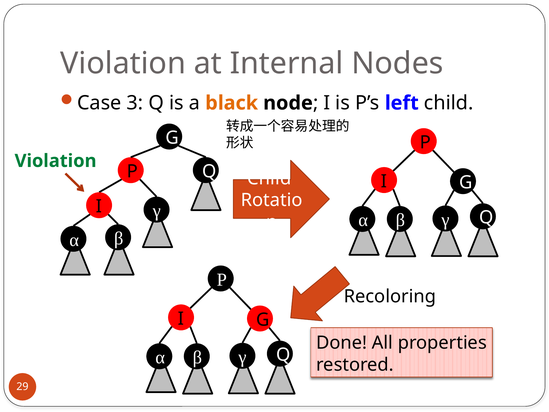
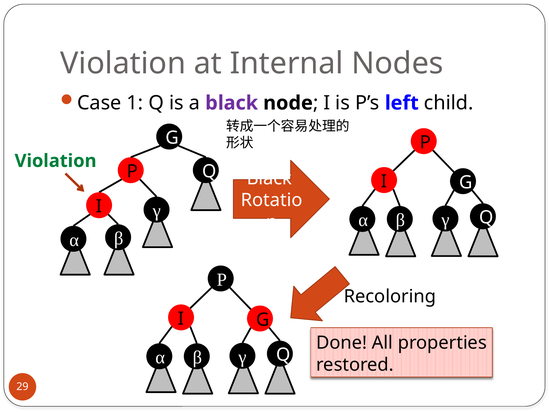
3: 3 -> 1
black at (232, 103) colour: orange -> purple
Child at (269, 178): Child -> Black
